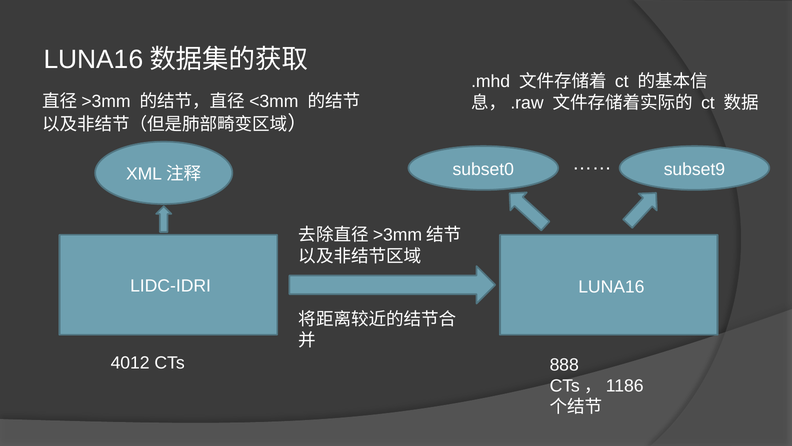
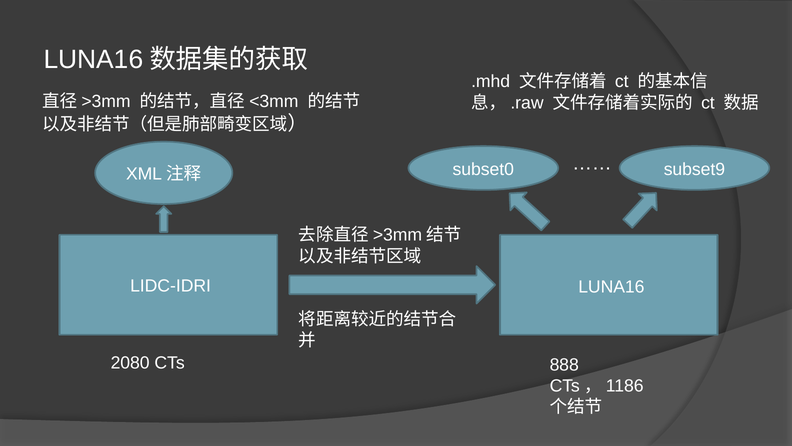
4012: 4012 -> 2080
